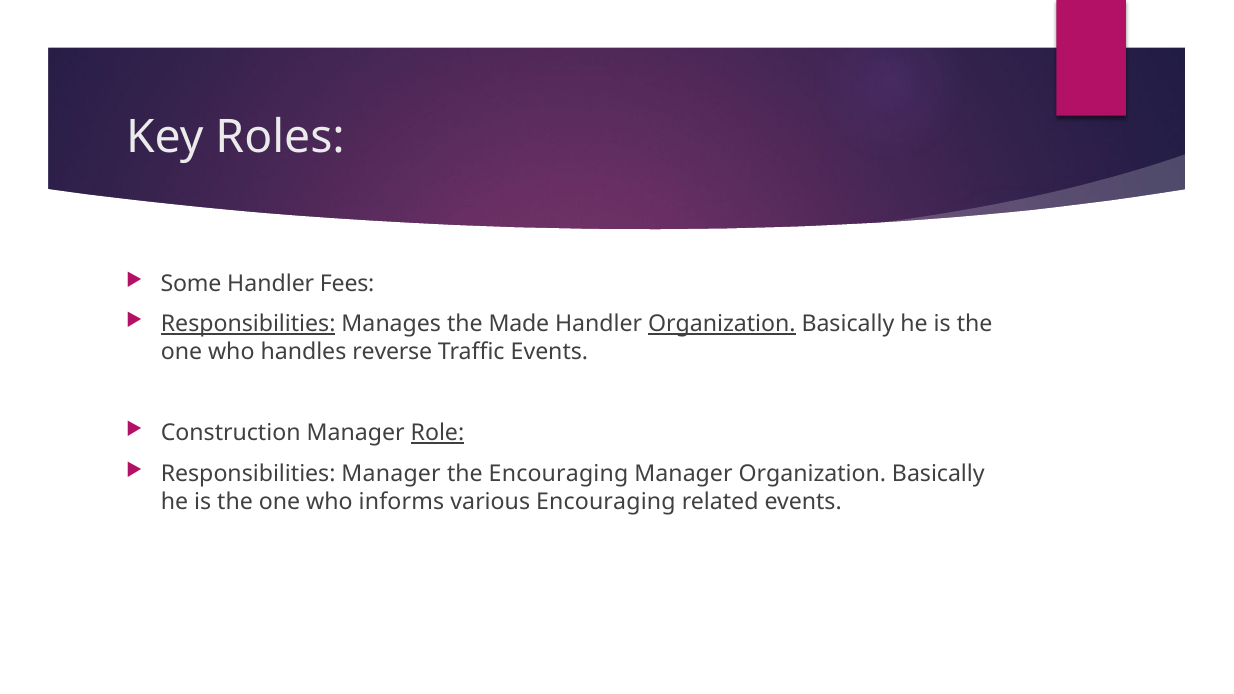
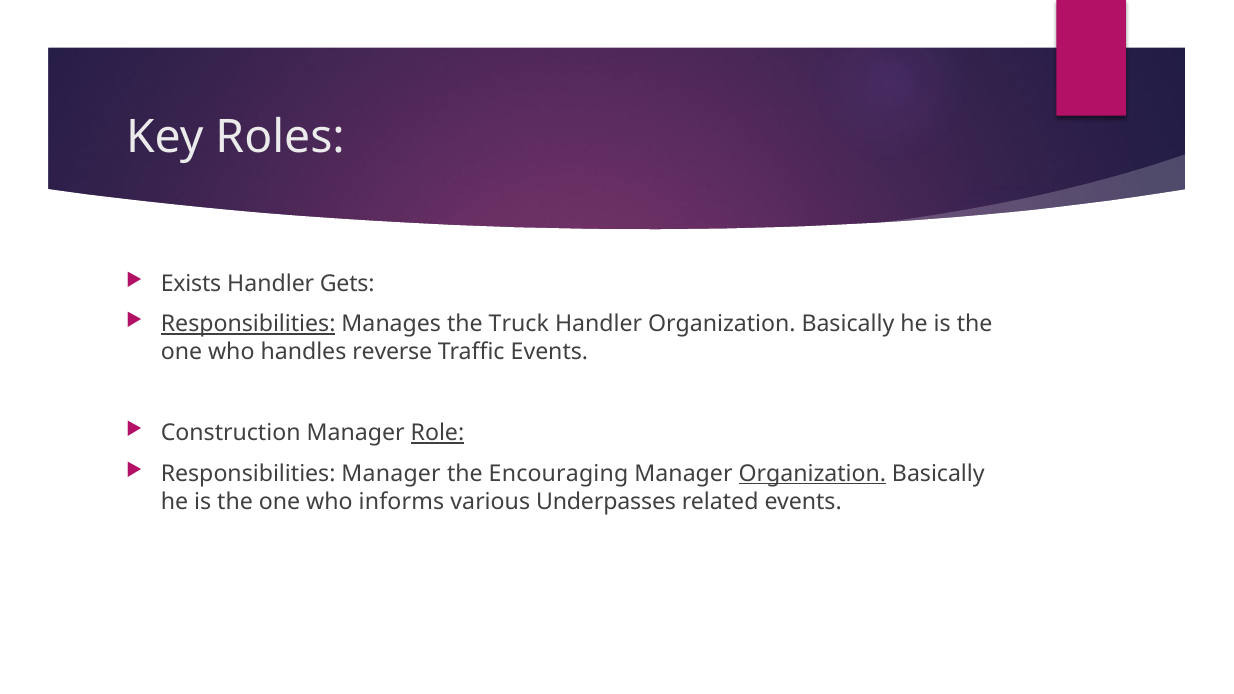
Some: Some -> Exists
Fees: Fees -> Gets
Made: Made -> Truck
Organization at (722, 324) underline: present -> none
Organization at (812, 474) underline: none -> present
various Encouraging: Encouraging -> Underpasses
